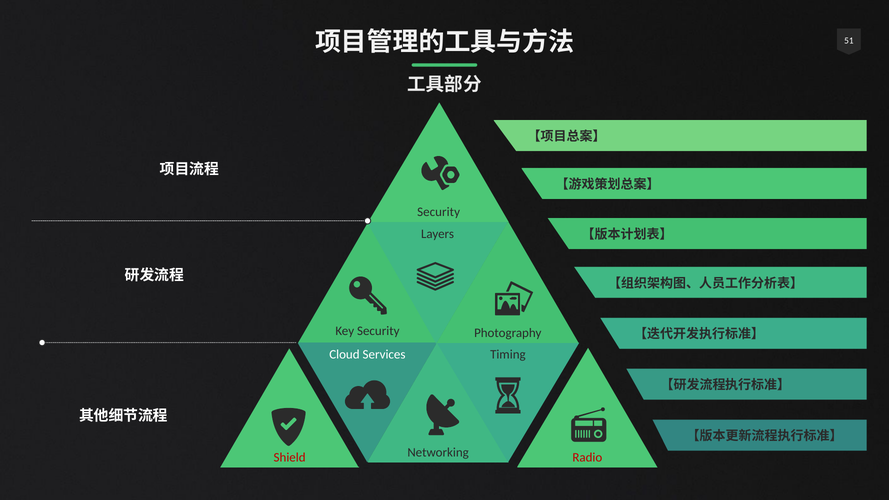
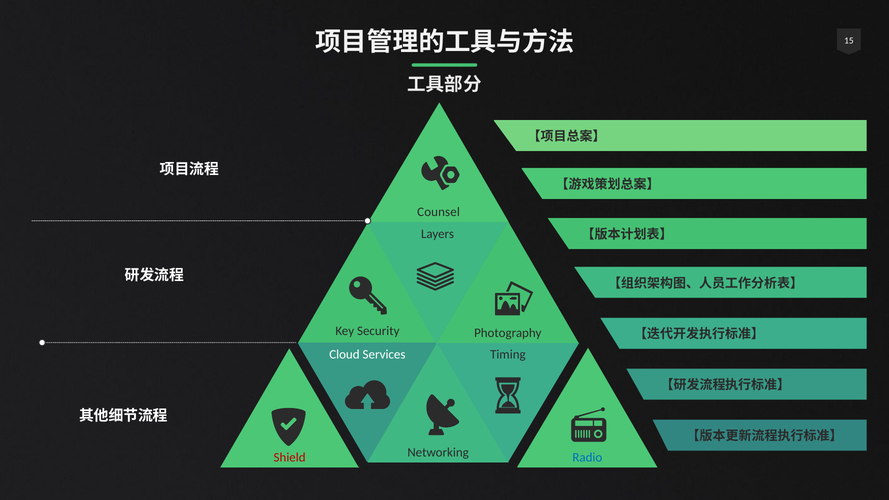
51: 51 -> 15
Security at (439, 212): Security -> Counsel
Radio colour: red -> blue
